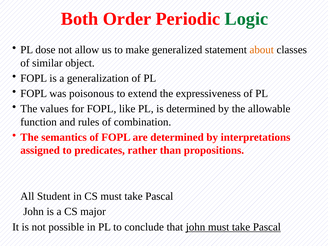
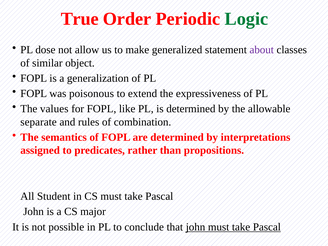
Both: Both -> True
about colour: orange -> purple
function: function -> separate
